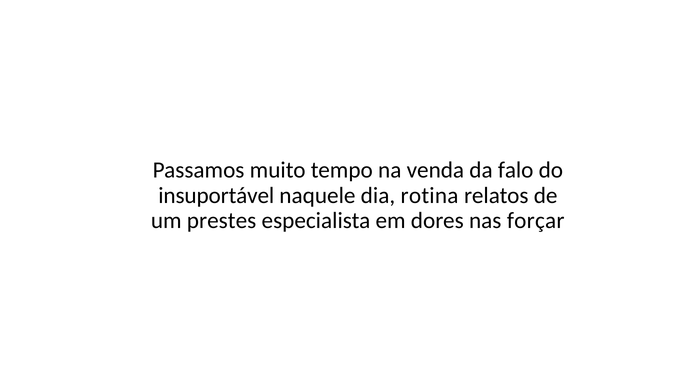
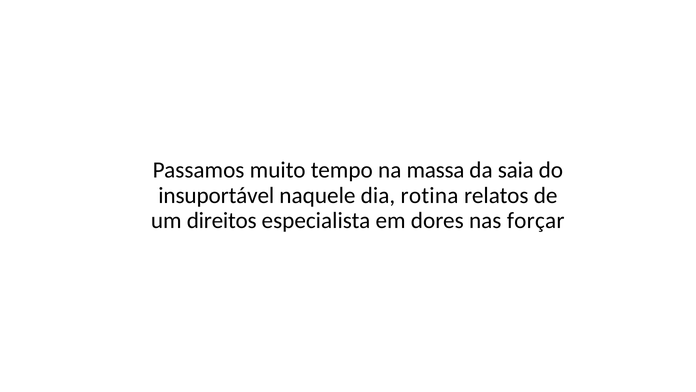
venda: venda -> massa
falo: falo -> saia
prestes: prestes -> direitos
